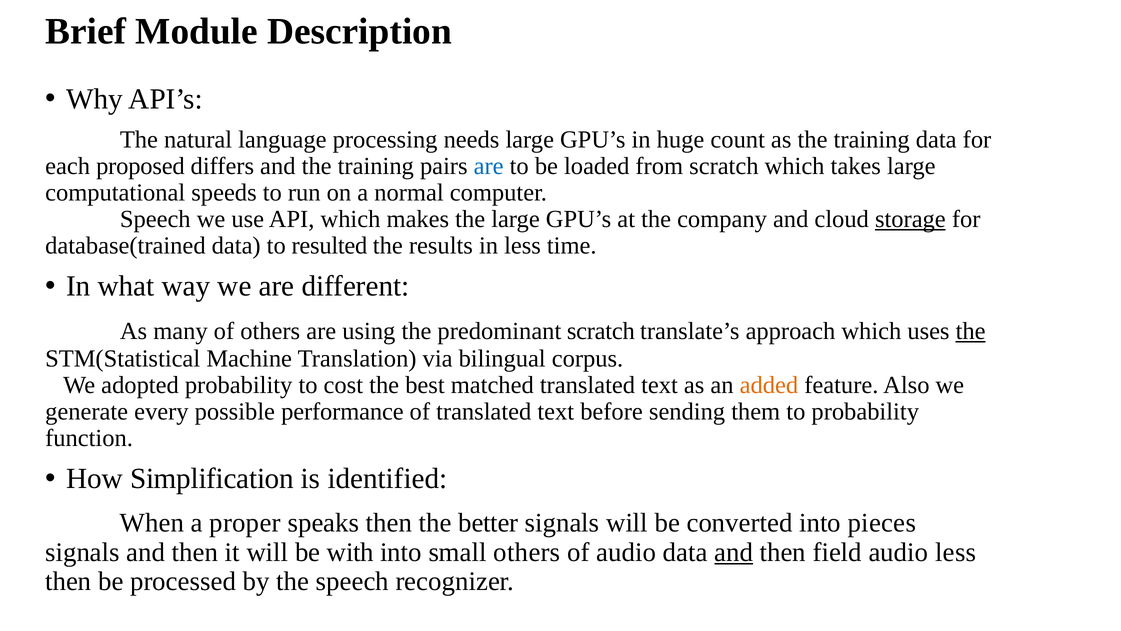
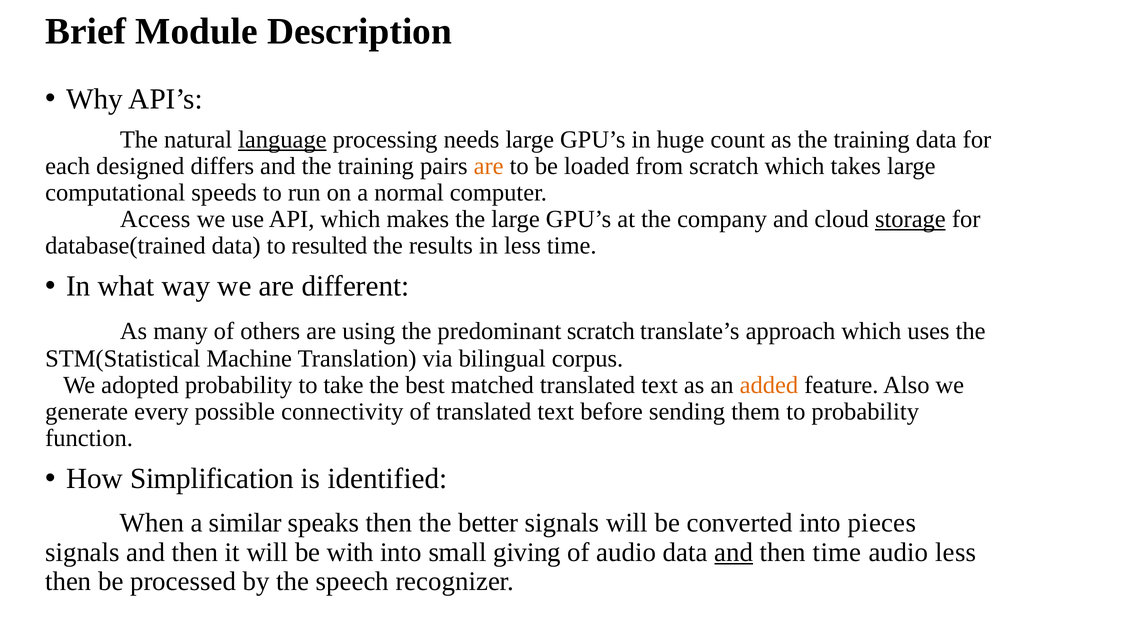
language underline: none -> present
proposed: proposed -> designed
are at (489, 166) colour: blue -> orange
Speech at (155, 219): Speech -> Access
the at (971, 331) underline: present -> none
cost: cost -> take
performance: performance -> connectivity
proper: proper -> similar
small others: others -> giving
then field: field -> time
